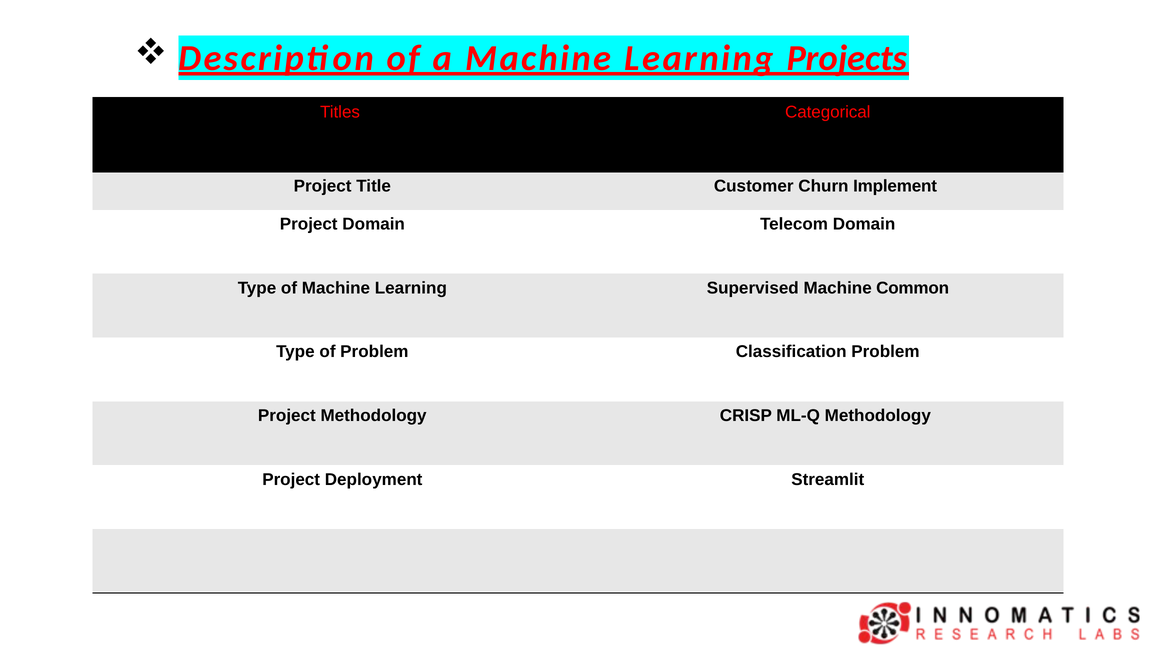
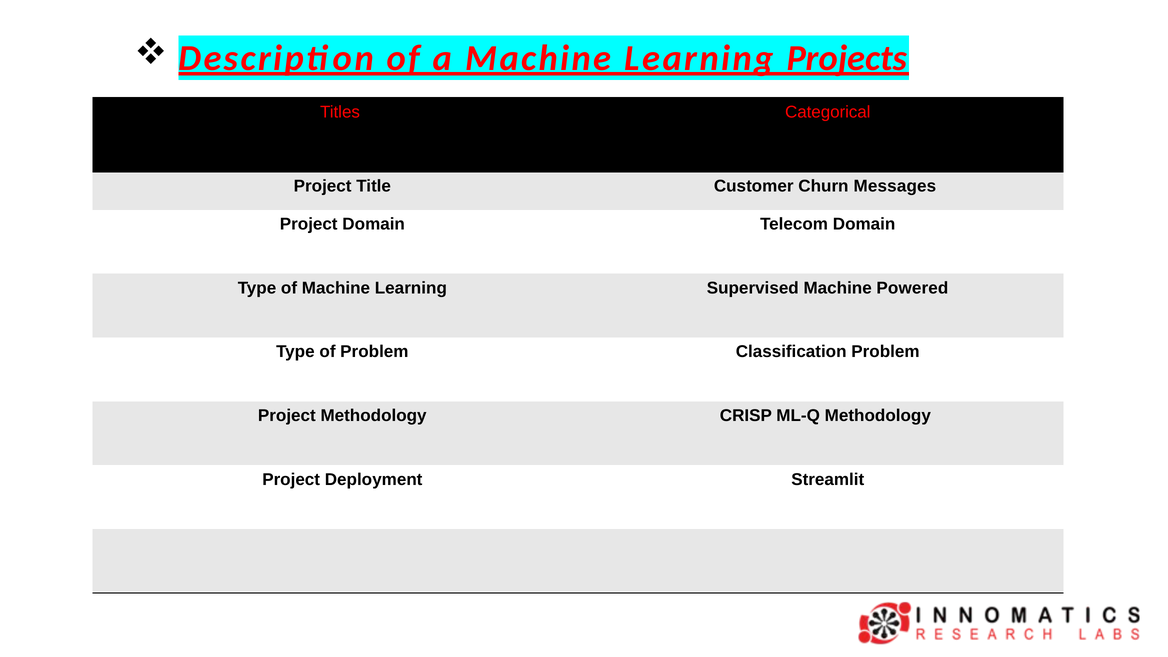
Implement: Implement -> Messages
Common: Common -> Powered
